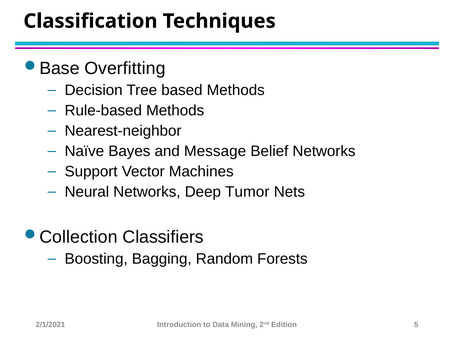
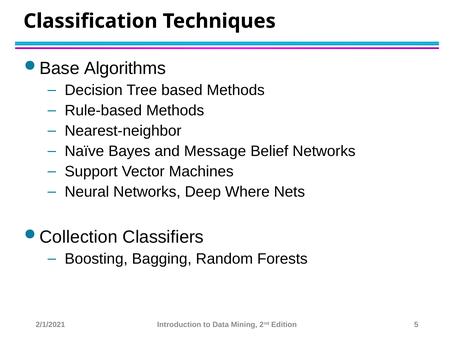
Overfitting: Overfitting -> Algorithms
Tumor: Tumor -> Where
